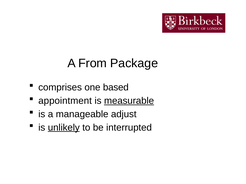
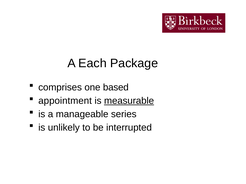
From: From -> Each
adjust: adjust -> series
unlikely underline: present -> none
